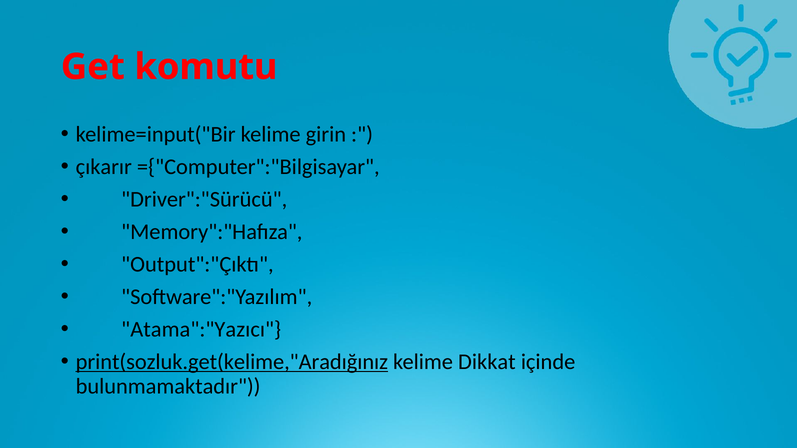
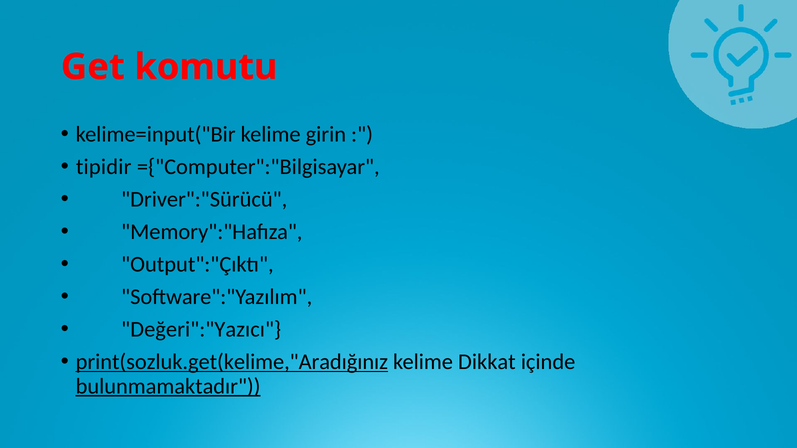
çıkarır: çıkarır -> tipidir
Atama":"Yazıcı: Atama":"Yazıcı -> Değeri":"Yazıcı
bulunmamaktadır underline: none -> present
